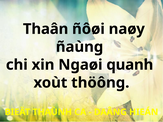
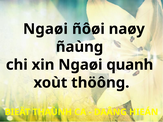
Thaân at (46, 29): Thaân -> Ngaøi
